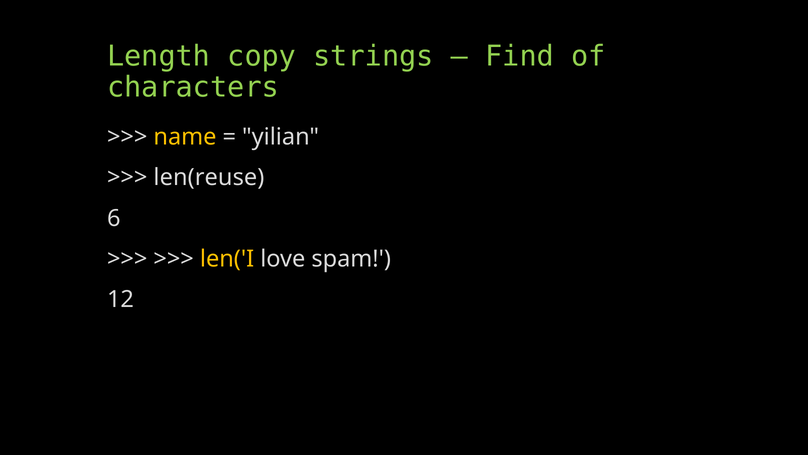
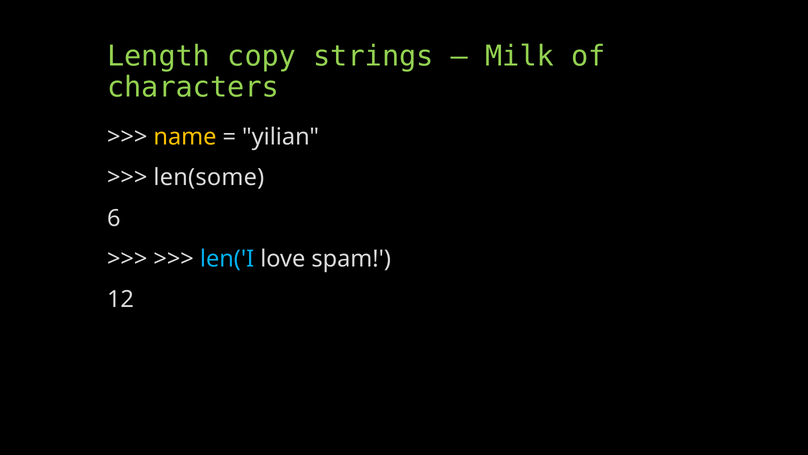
Find: Find -> Milk
len(reuse: len(reuse -> len(some
len('I colour: yellow -> light blue
